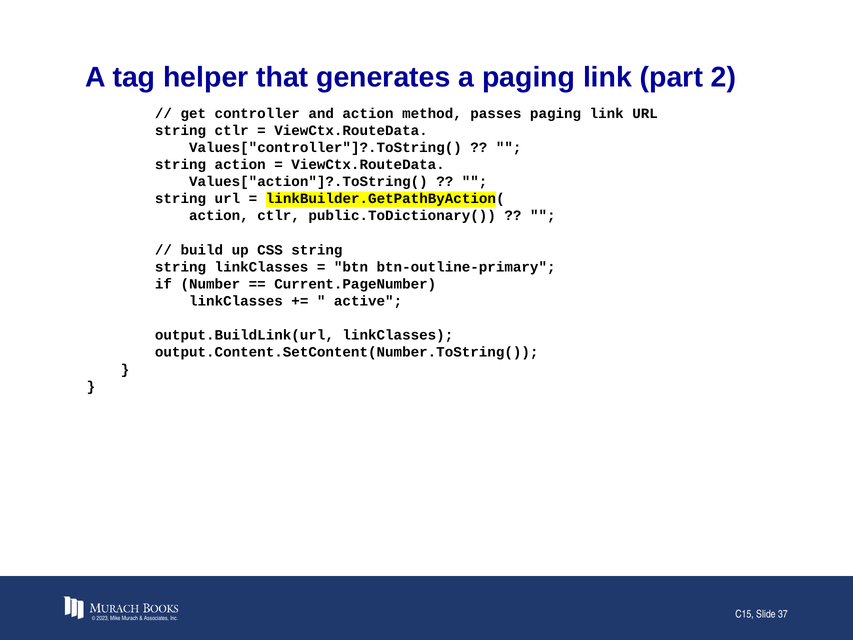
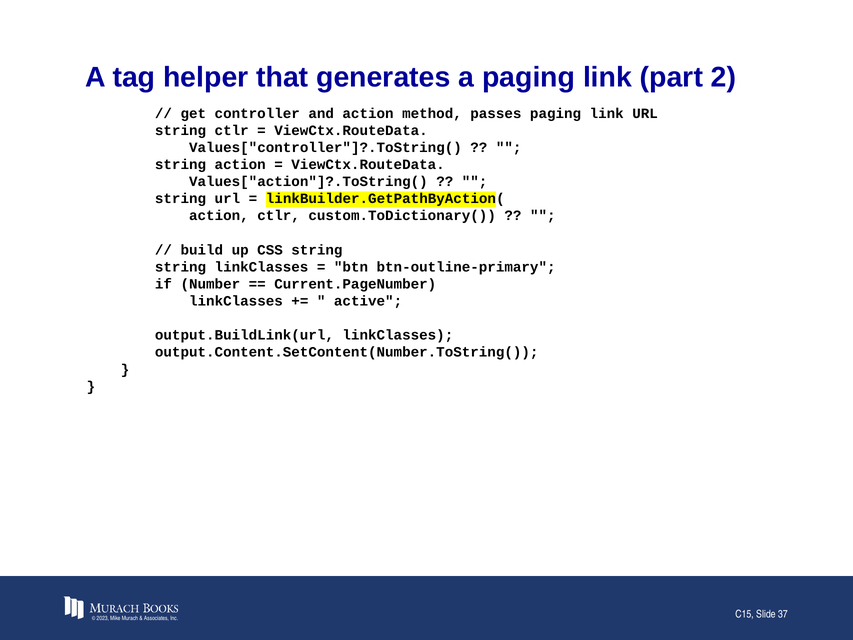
public.ToDictionary(: public.ToDictionary( -> custom.ToDictionary(
